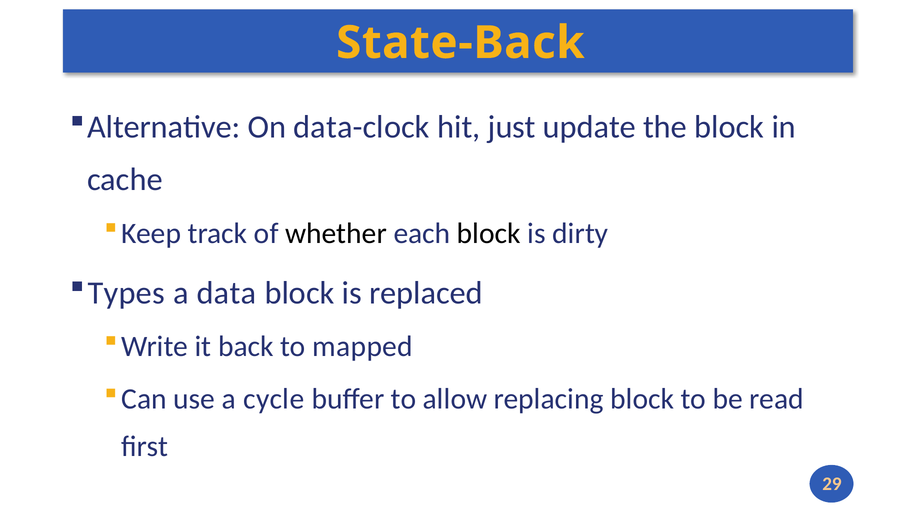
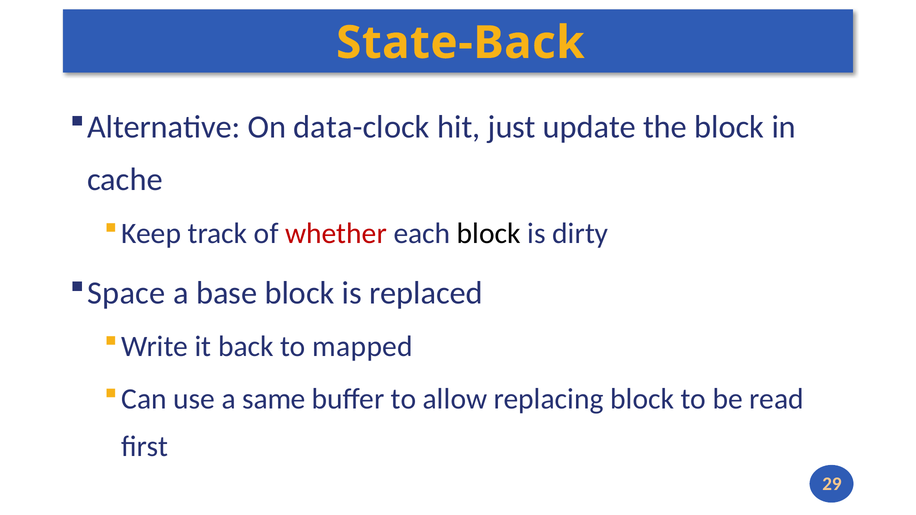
whether colour: black -> red
Types: Types -> Space
data: data -> base
cycle: cycle -> same
